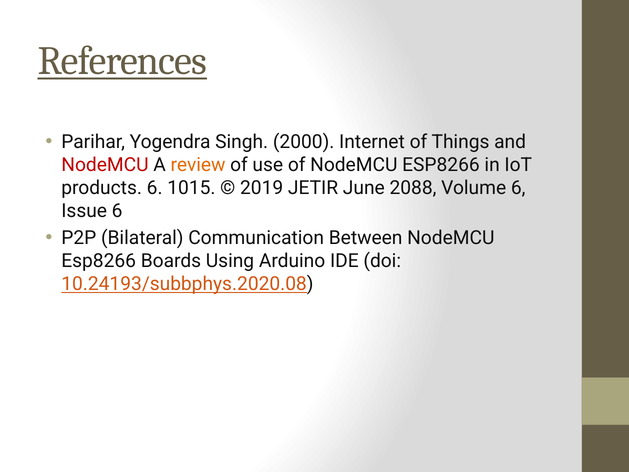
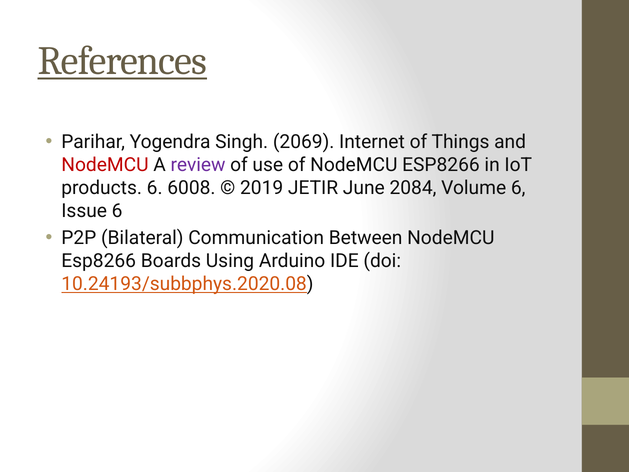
2000: 2000 -> 2069
review colour: orange -> purple
1015: 1015 -> 6008
2088: 2088 -> 2084
